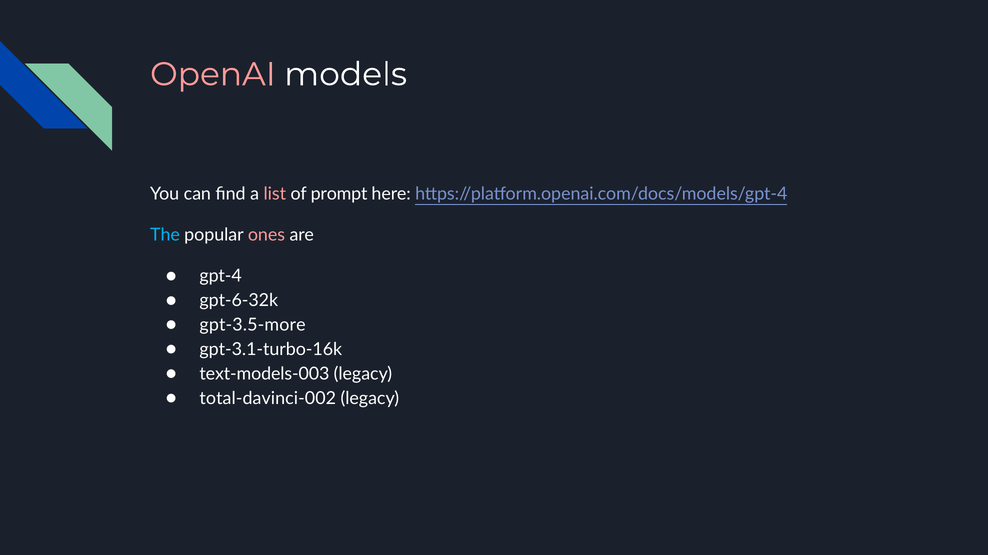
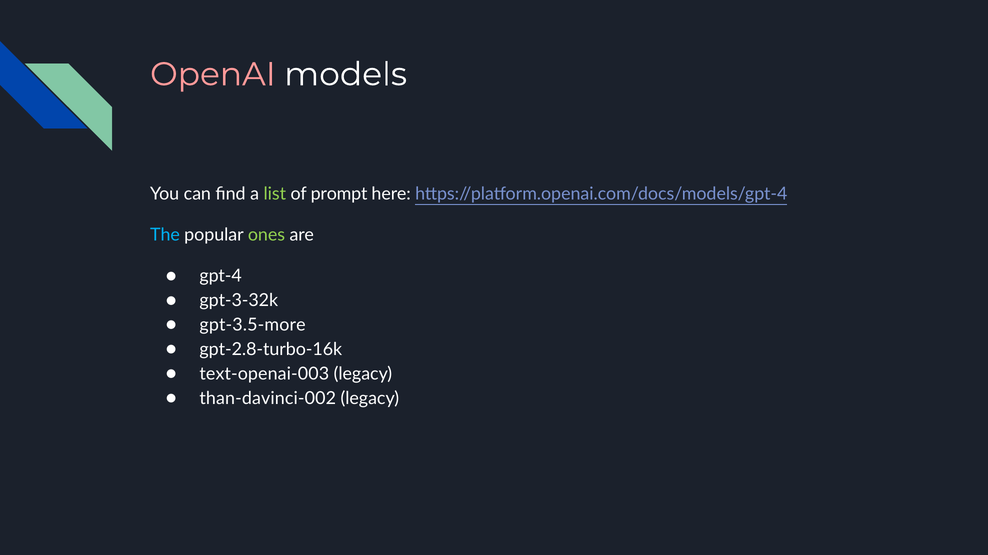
list colour: pink -> light green
ones colour: pink -> light green
gpt-6-32k: gpt-6-32k -> gpt-3-32k
gpt-3.1-turbo-16k: gpt-3.1-turbo-16k -> gpt-2.8-turbo-16k
text-models-003: text-models-003 -> text-openai-003
total-davinci-002: total-davinci-002 -> than-davinci-002
